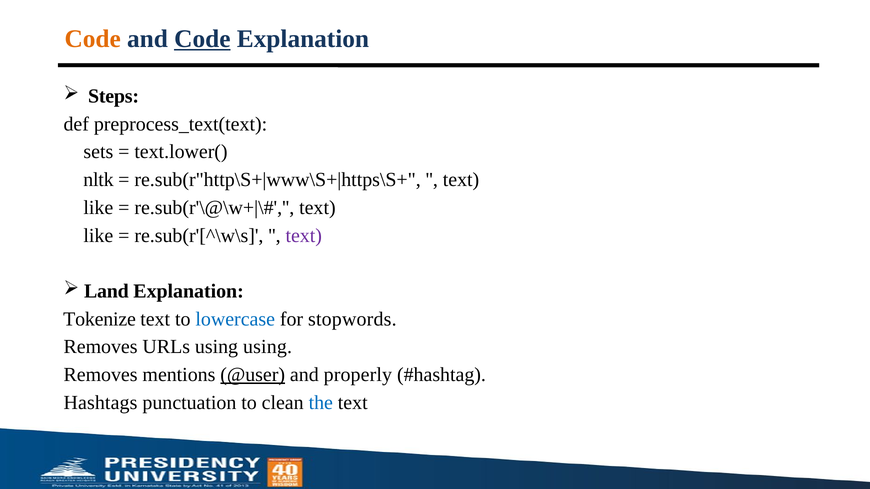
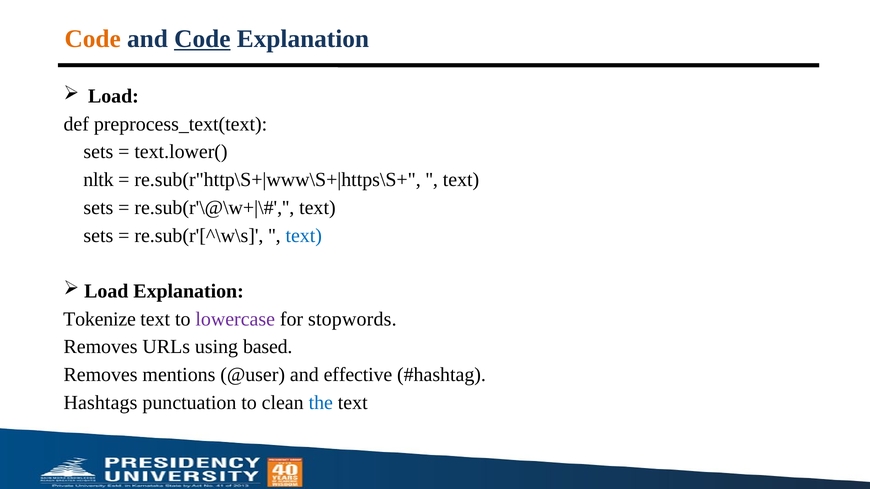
Steps at (114, 96): Steps -> Load
like at (98, 208): like -> sets
like at (98, 236): like -> sets
text at (304, 236) colour: purple -> blue
Land at (106, 291): Land -> Load
lowercase colour: blue -> purple
using using: using -> based
@user underline: present -> none
properly: properly -> effective
